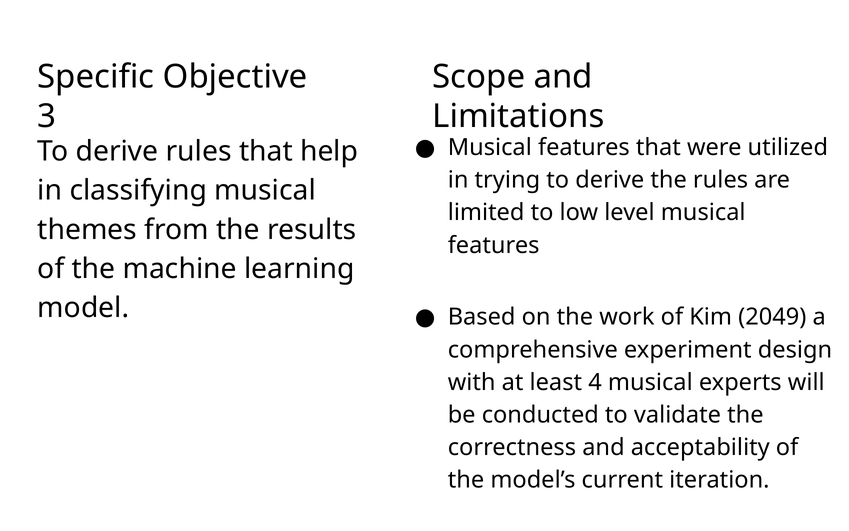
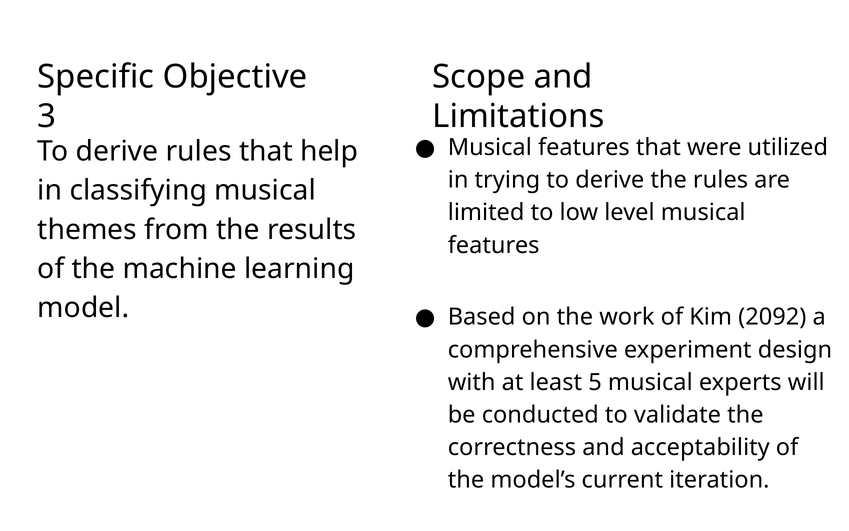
2049: 2049 -> 2092
4: 4 -> 5
